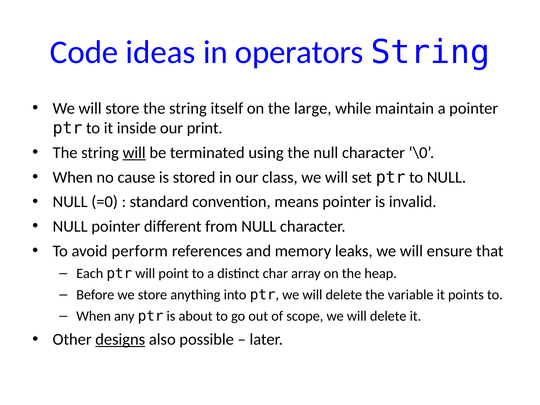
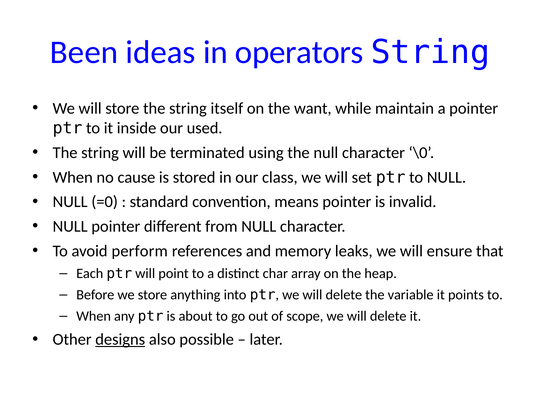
Code: Code -> Been
large: large -> want
print: print -> used
will at (134, 153) underline: present -> none
